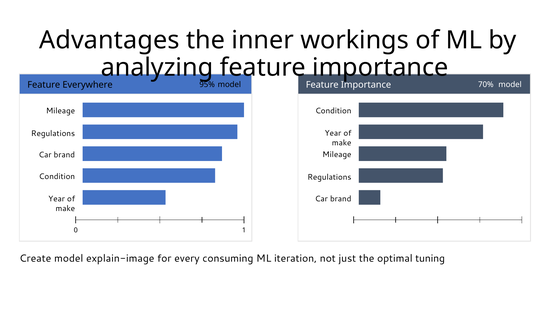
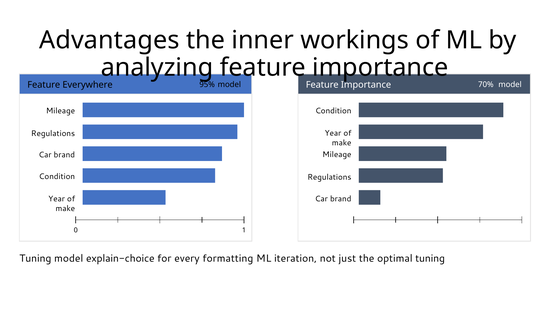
Create at (35, 259): Create -> Tuning
explain-image: explain-image -> explain-choice
consuming: consuming -> formatting
